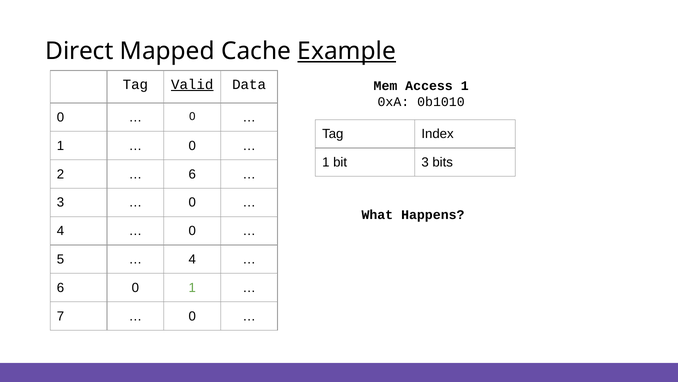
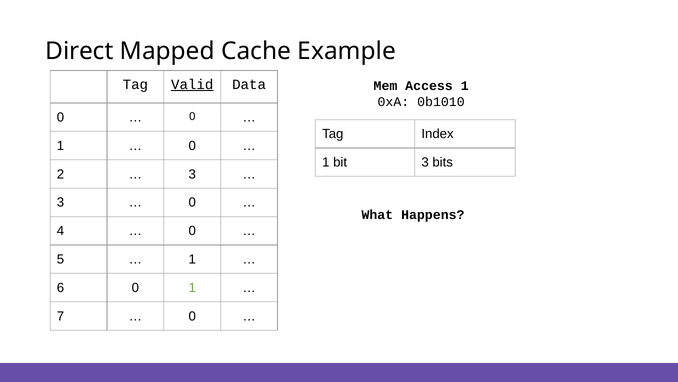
Example underline: present -> none
6 at (192, 174): 6 -> 3
4 at (192, 259): 4 -> 1
